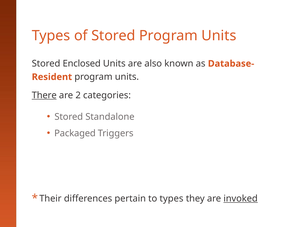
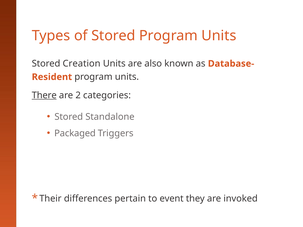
Enclosed: Enclosed -> Creation
to types: types -> event
invoked underline: present -> none
